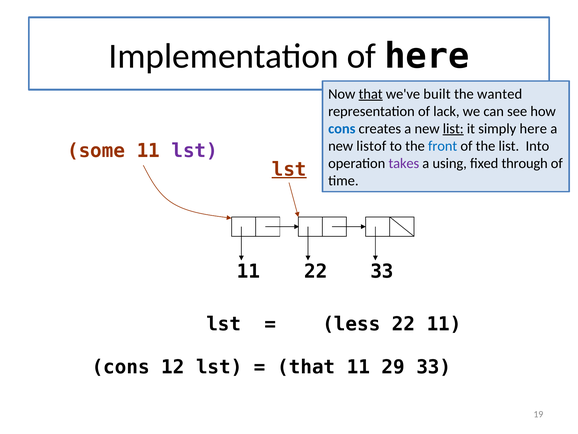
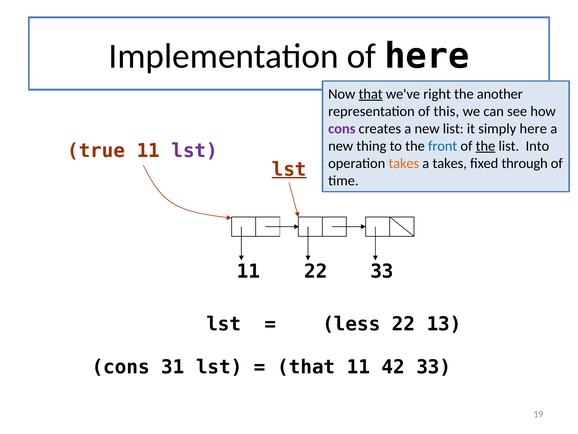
built: built -> right
wanted: wanted -> another
lack: lack -> this
cons at (342, 129) colour: blue -> purple
list at (453, 129) underline: present -> none
listof: listof -> thing
the at (486, 146) underline: none -> present
some: some -> true
takes at (404, 163) colour: purple -> orange
a using: using -> takes
22 11: 11 -> 13
12: 12 -> 31
29: 29 -> 42
